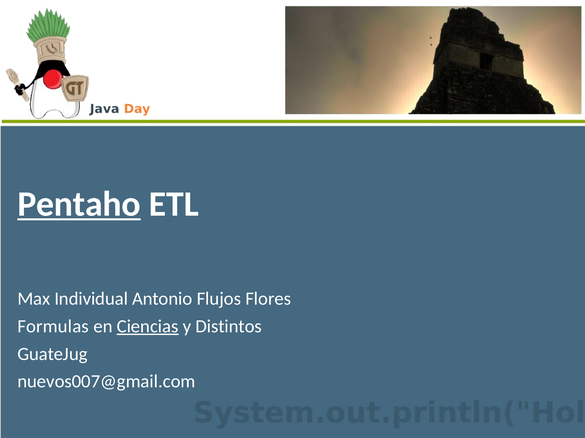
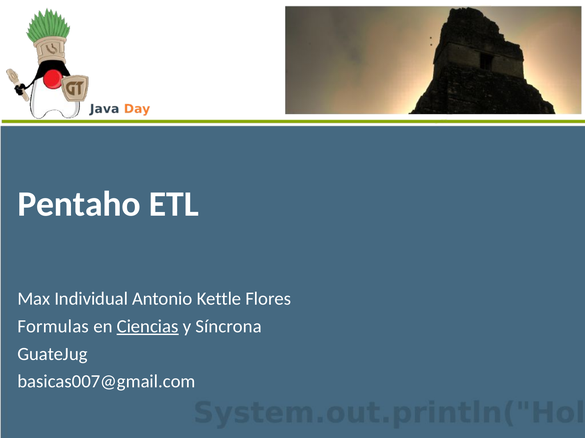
Pentaho underline: present -> none
Flujos: Flujos -> Kettle
Distintos: Distintos -> Síncrona
nuevos007@gmail.com: nuevos007@gmail.com -> basicas007@gmail.com
